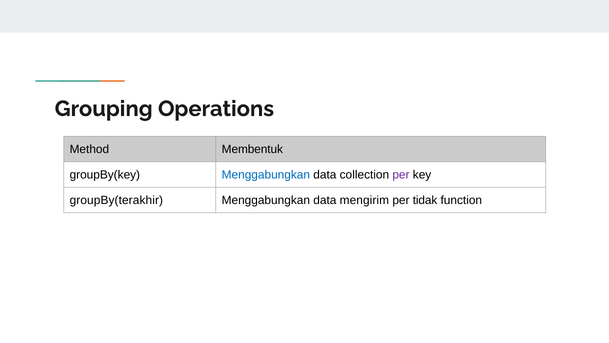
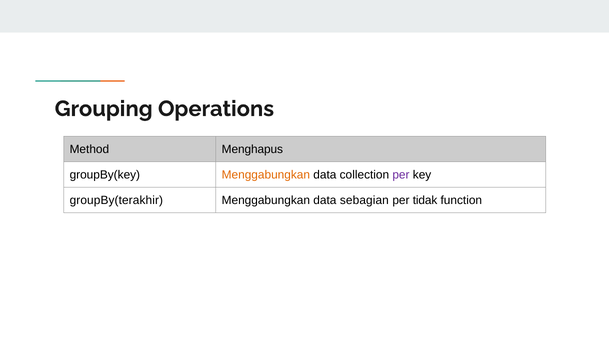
Membentuk: Membentuk -> Menghapus
Menggabungkan at (266, 174) colour: blue -> orange
mengirim: mengirim -> sebagian
